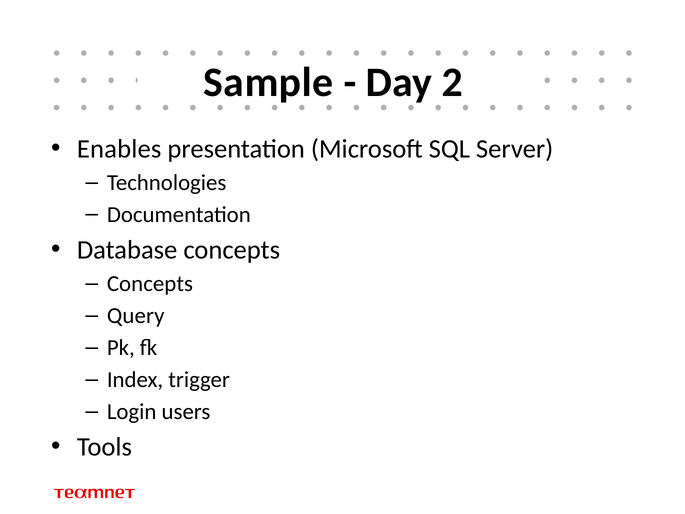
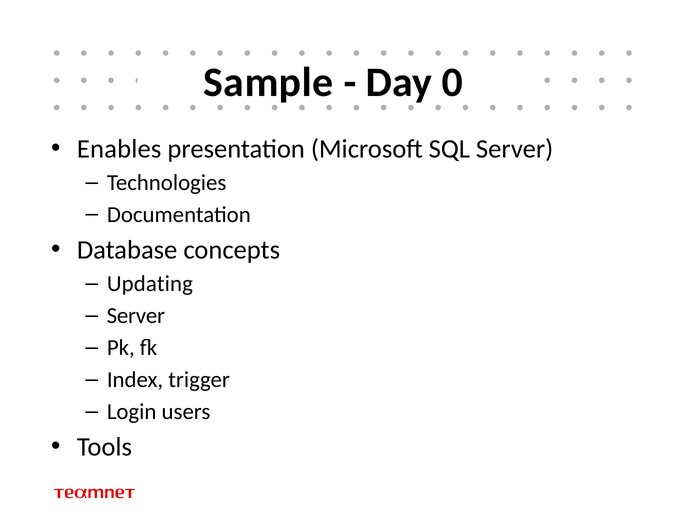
2: 2 -> 0
Concepts at (150, 284): Concepts -> Updating
Query at (136, 316): Query -> Server
